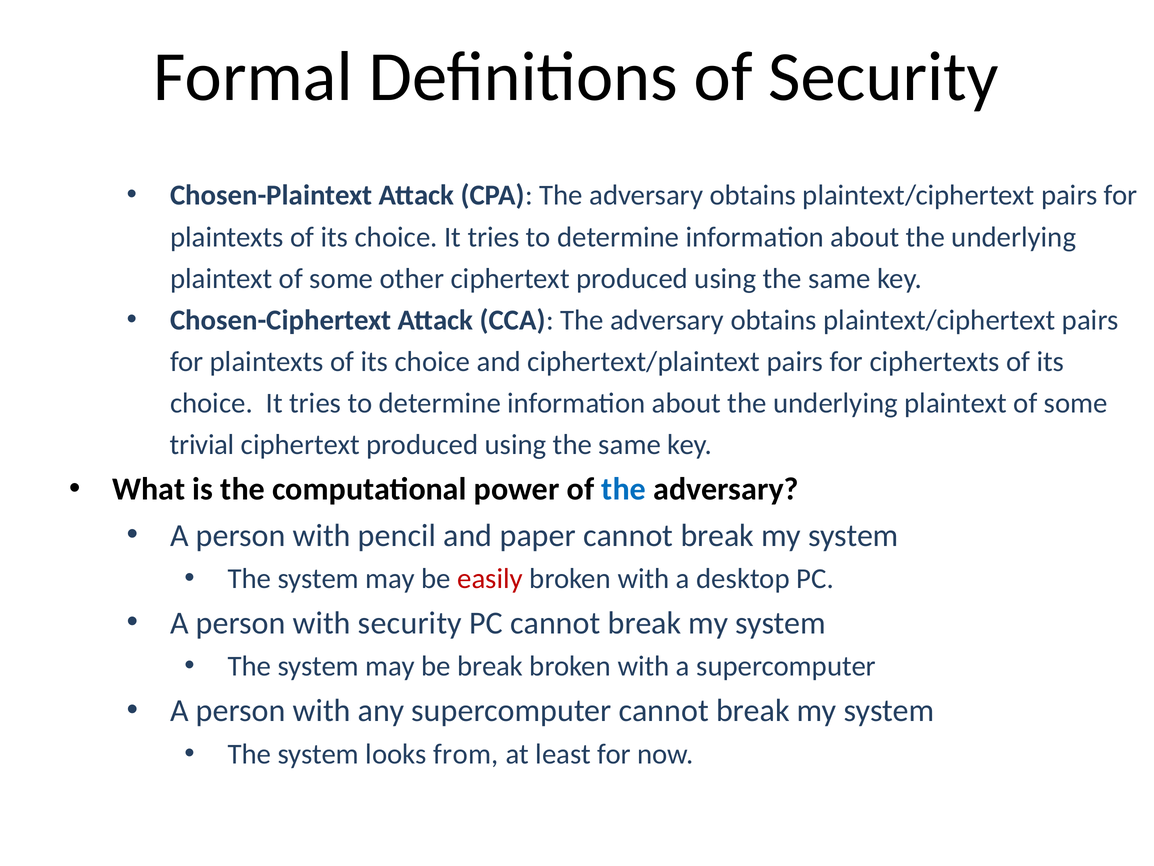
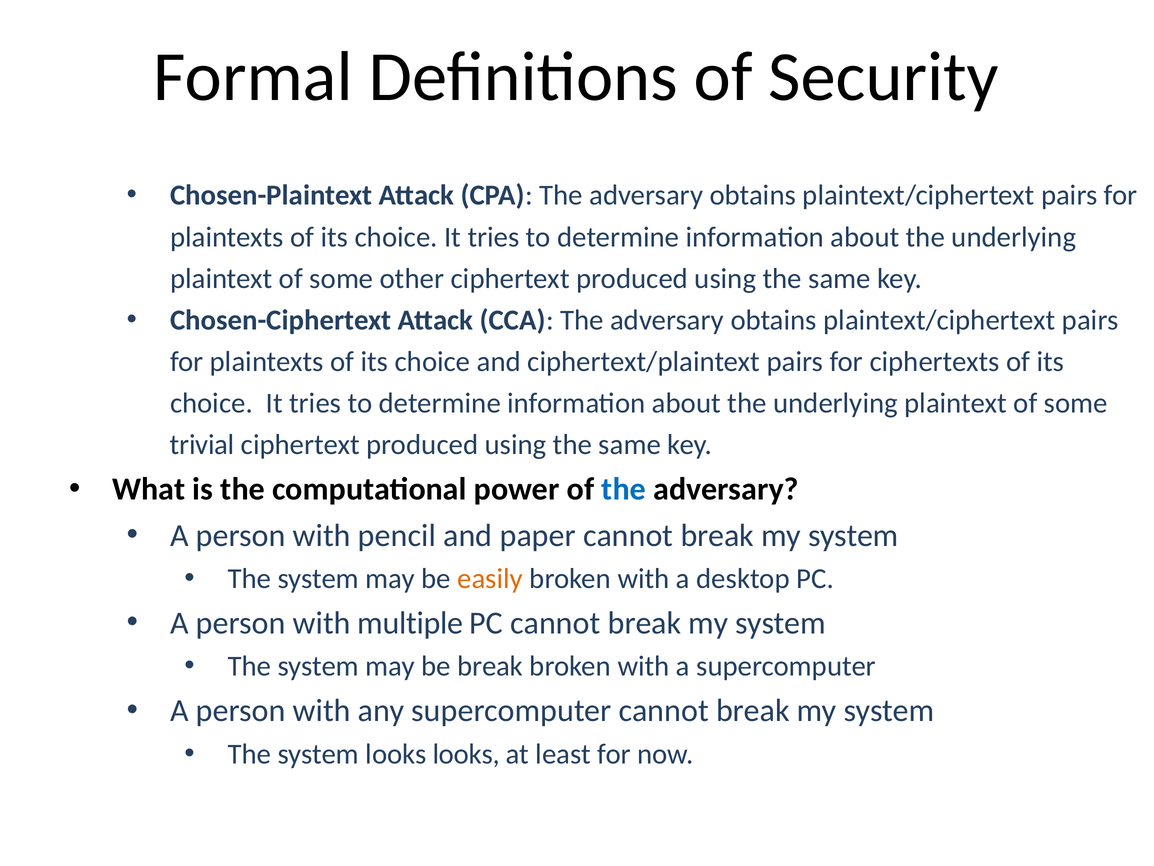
easily colour: red -> orange
with security: security -> multiple
looks from: from -> looks
